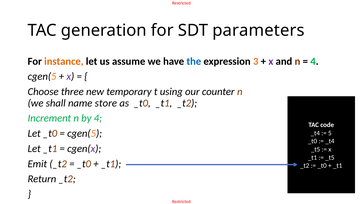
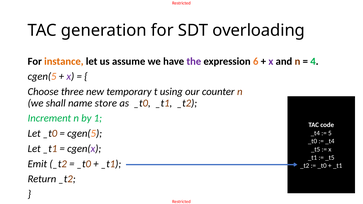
parameters: parameters -> overloading
the colour: blue -> purple
3: 3 -> 6
by 4: 4 -> 1
